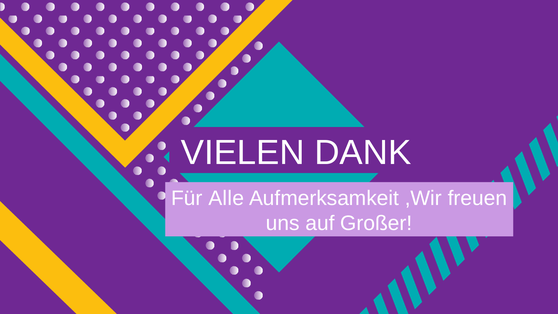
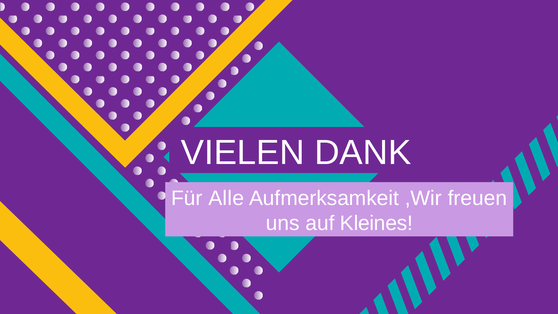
Großer: Großer -> Kleines
